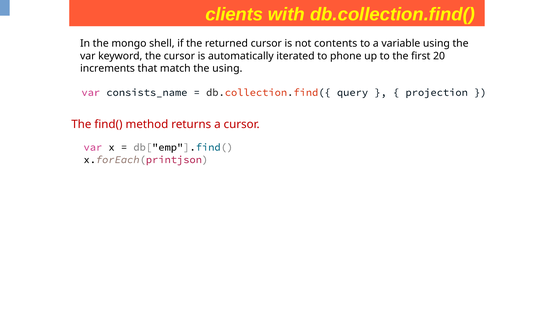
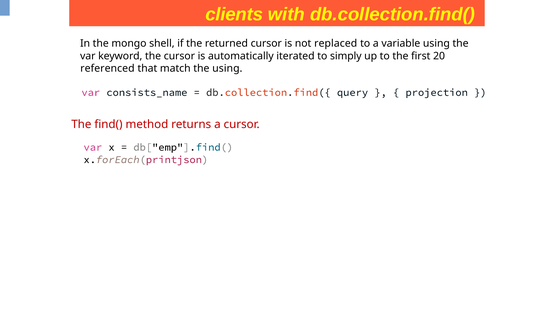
contents: contents -> replaced
phone: phone -> simply
increments: increments -> referenced
